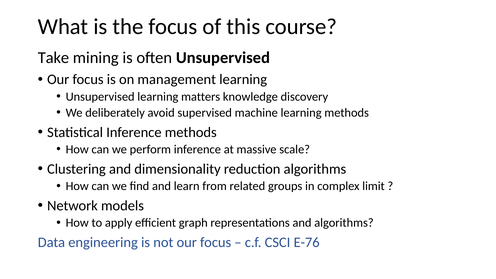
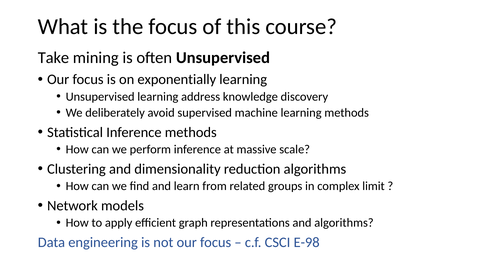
management: management -> exponentially
matters: matters -> address
E-76: E-76 -> E-98
